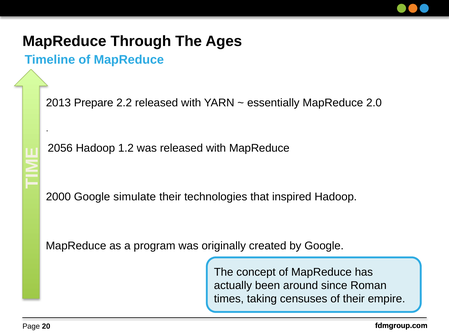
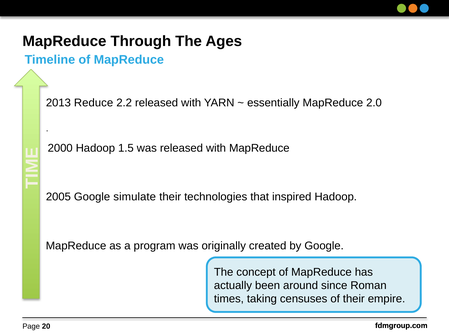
Prepare: Prepare -> Reduce
2056: 2056 -> 2000
1.2: 1.2 -> 1.5
2000: 2000 -> 2005
